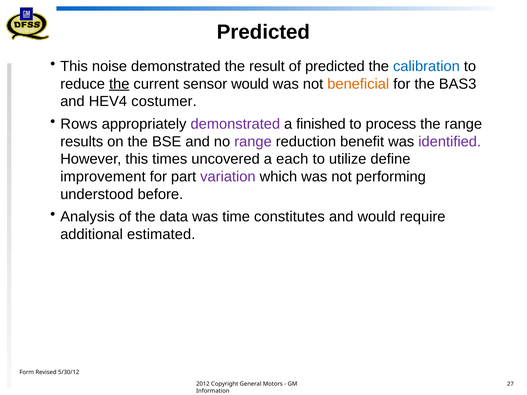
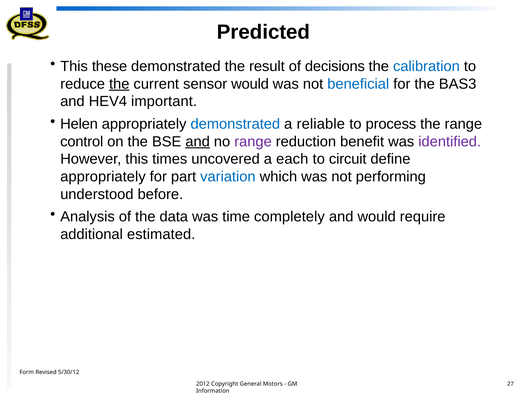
noise: noise -> these
of predicted: predicted -> decisions
beneficial colour: orange -> blue
costumer: costumer -> important
Rows: Rows -> Helen
demonstrated at (235, 124) colour: purple -> blue
finished: finished -> reliable
results: results -> control
and at (198, 142) underline: none -> present
utilize: utilize -> circuit
improvement at (103, 177): improvement -> appropriately
variation colour: purple -> blue
constitutes: constitutes -> completely
